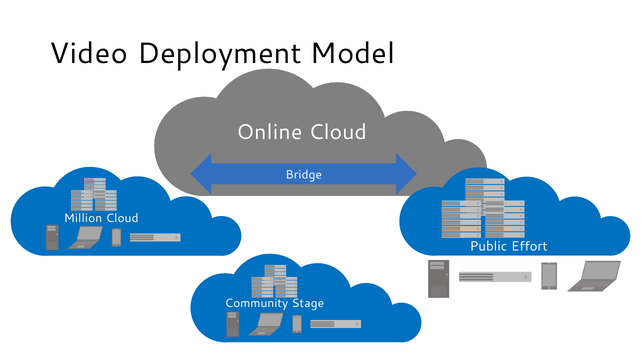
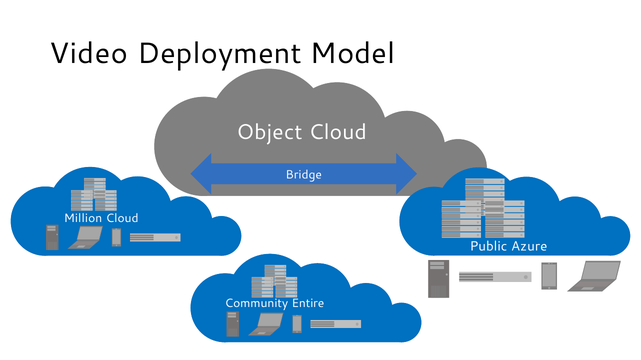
Online: Online -> Object
Effort: Effort -> Azure
Stage: Stage -> Entire
